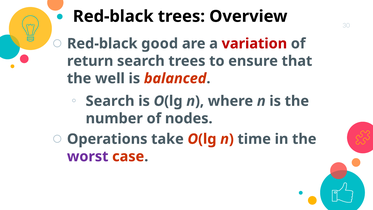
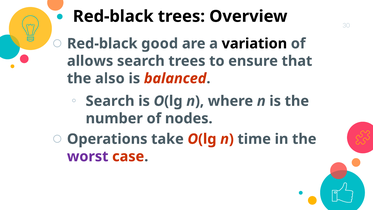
variation colour: red -> black
return: return -> allows
well: well -> also
